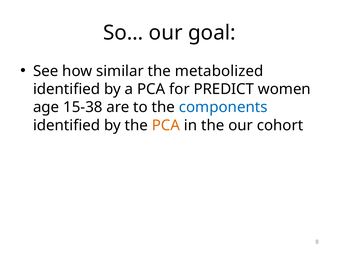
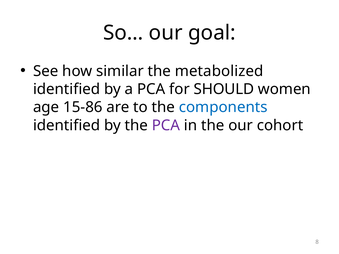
PREDICT: PREDICT -> SHOULD
15-38: 15-38 -> 15-86
PCA at (166, 125) colour: orange -> purple
